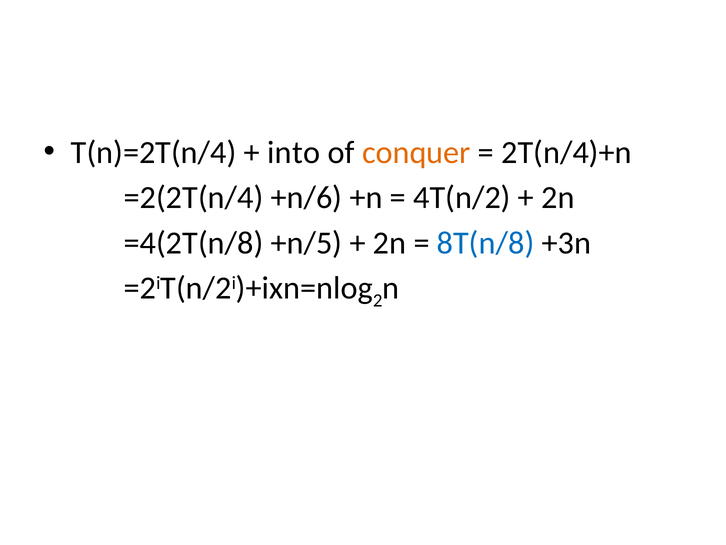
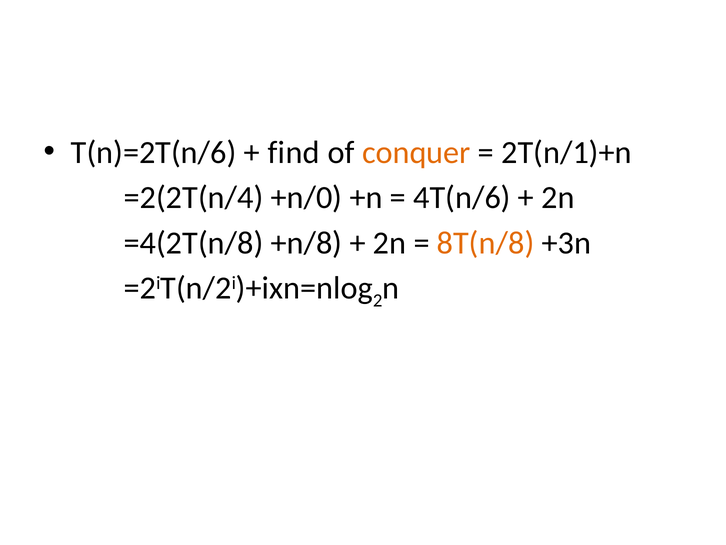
T(n)=2T(n/4: T(n)=2T(n/4 -> T(n)=2T(n/6
into: into -> find
2T(n/4)+n: 2T(n/4)+n -> 2T(n/1)+n
+n/6: +n/6 -> +n/0
4T(n/2: 4T(n/2 -> 4T(n/6
+n/5: +n/5 -> +n/8
8T(n/8 colour: blue -> orange
